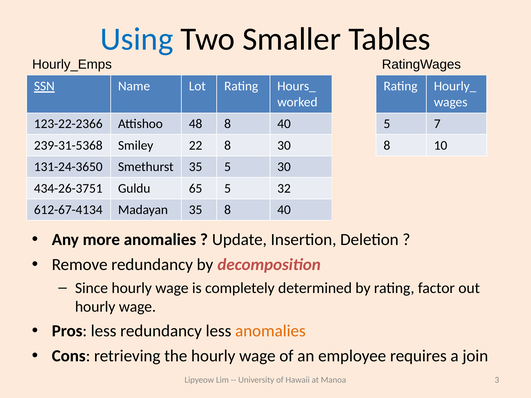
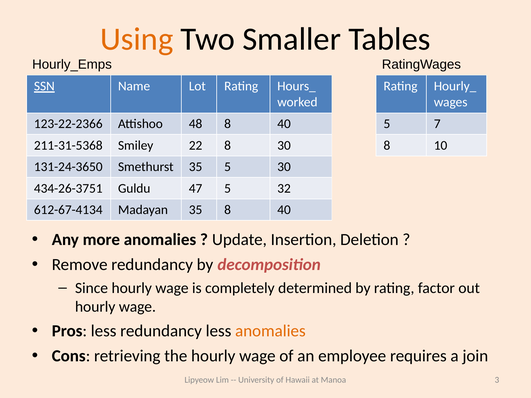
Using colour: blue -> orange
239-31-5368: 239-31-5368 -> 211-31-5368
65: 65 -> 47
